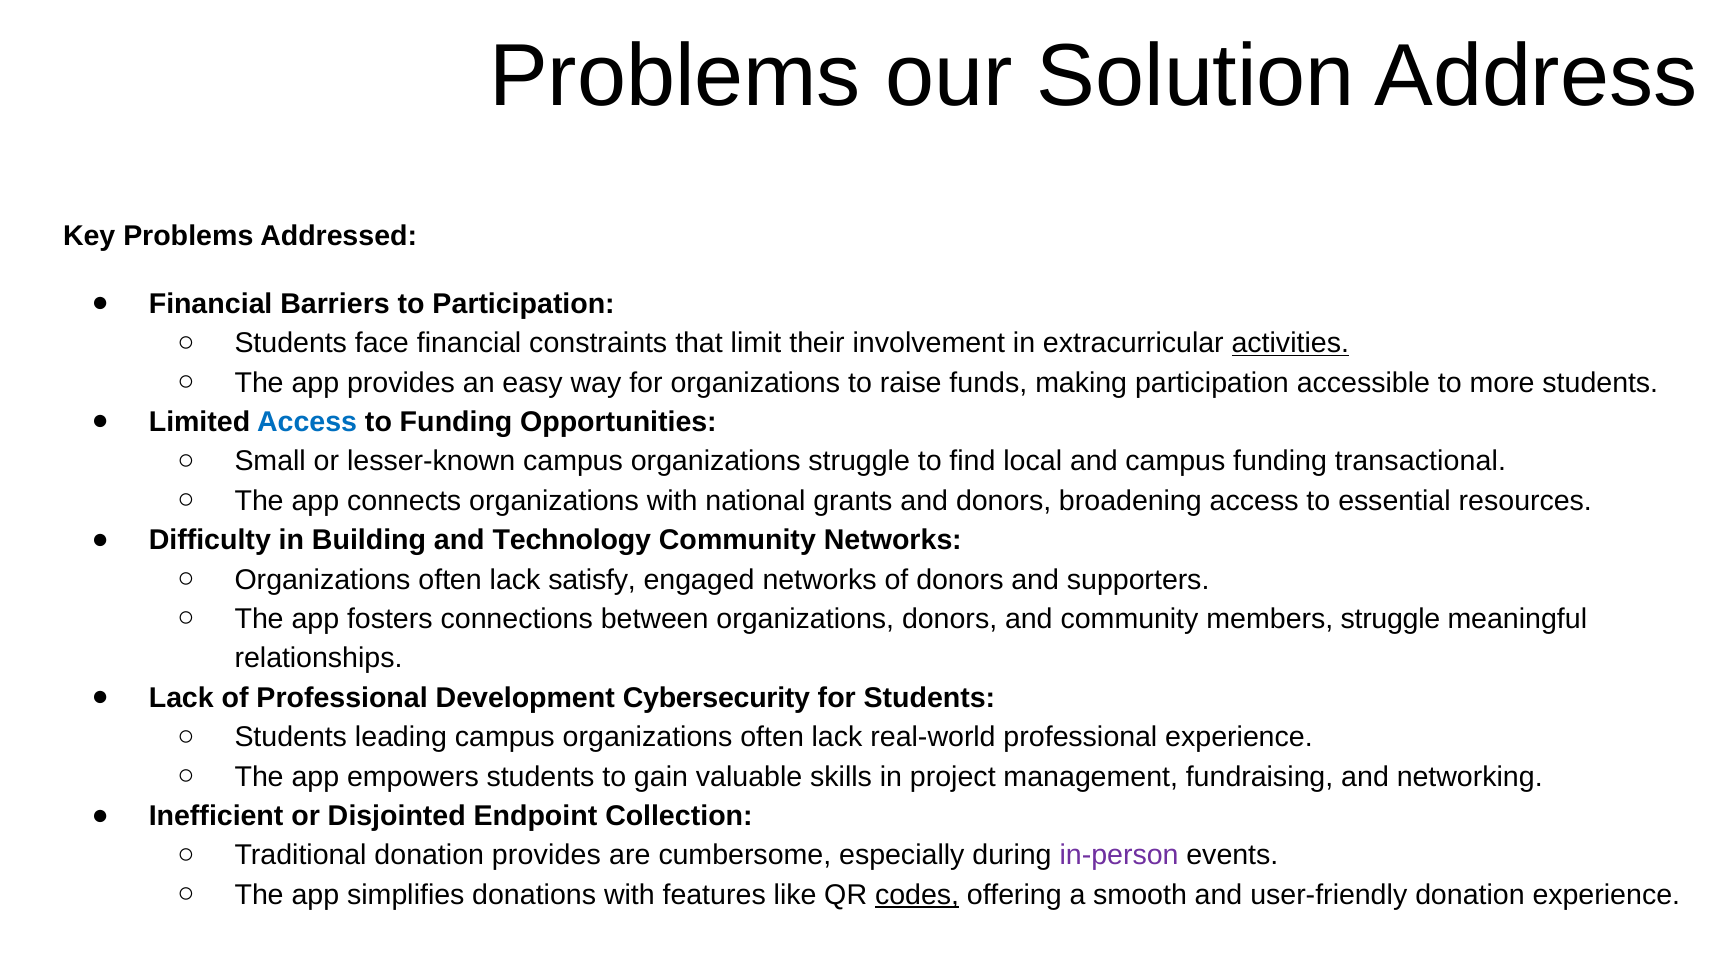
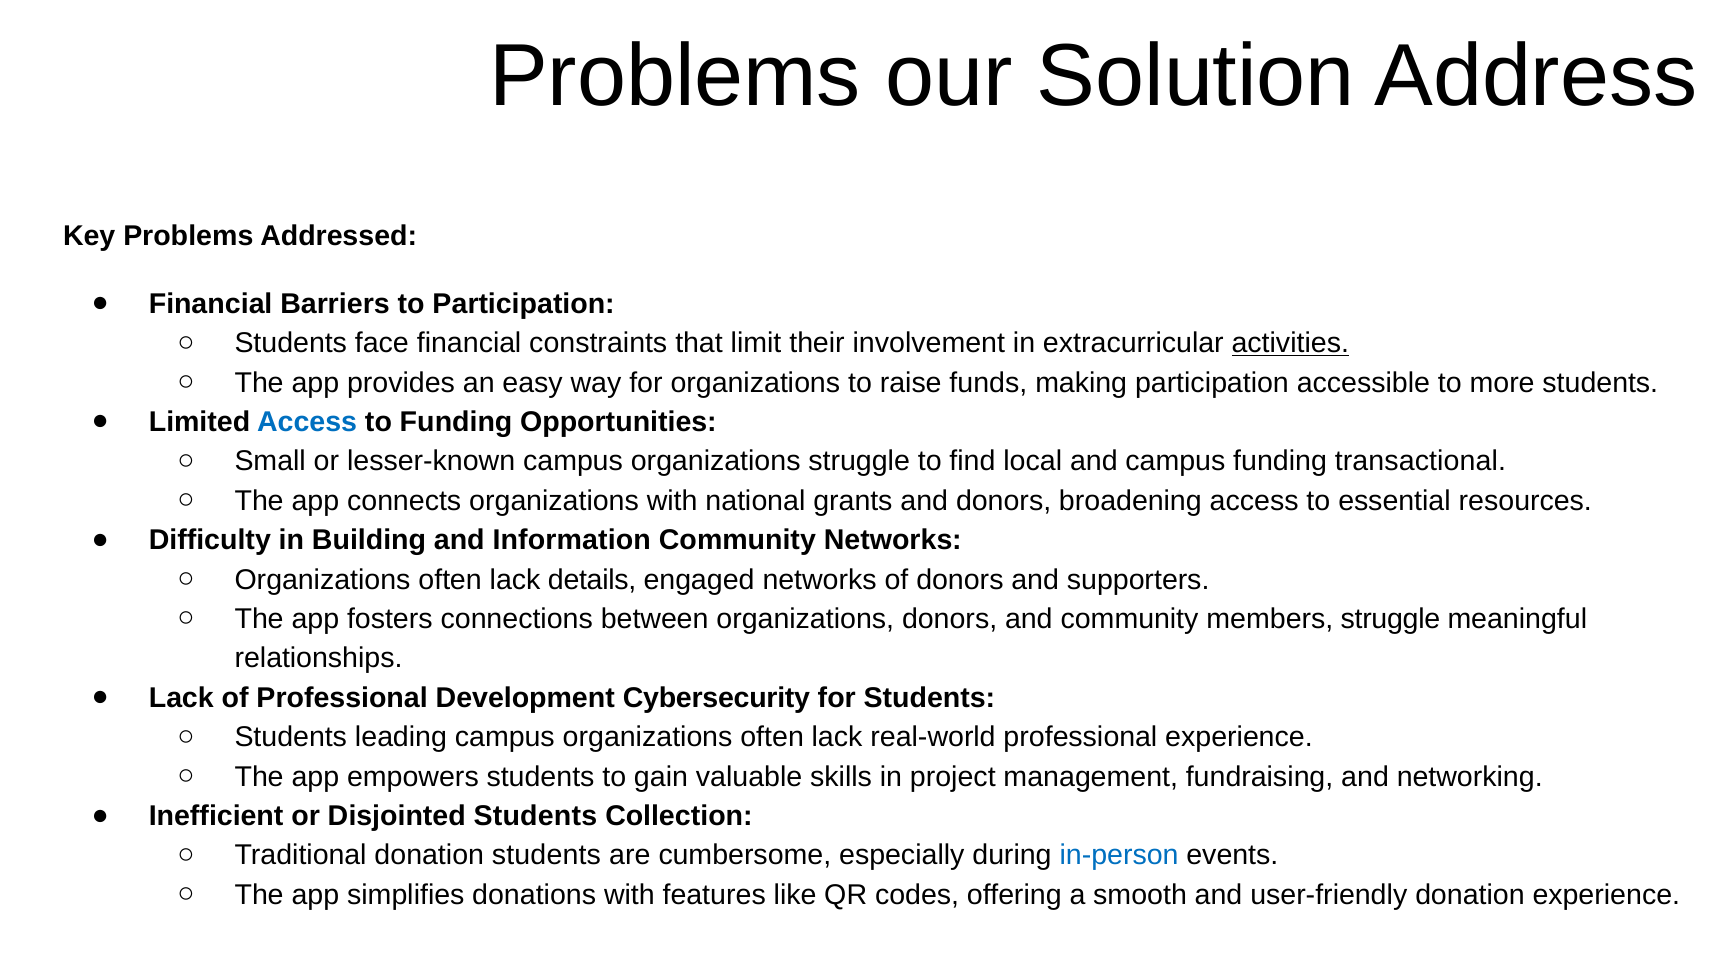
Technology: Technology -> Information
satisfy: satisfy -> details
Disjointed Endpoint: Endpoint -> Students
donation provides: provides -> students
in-person colour: purple -> blue
codes underline: present -> none
